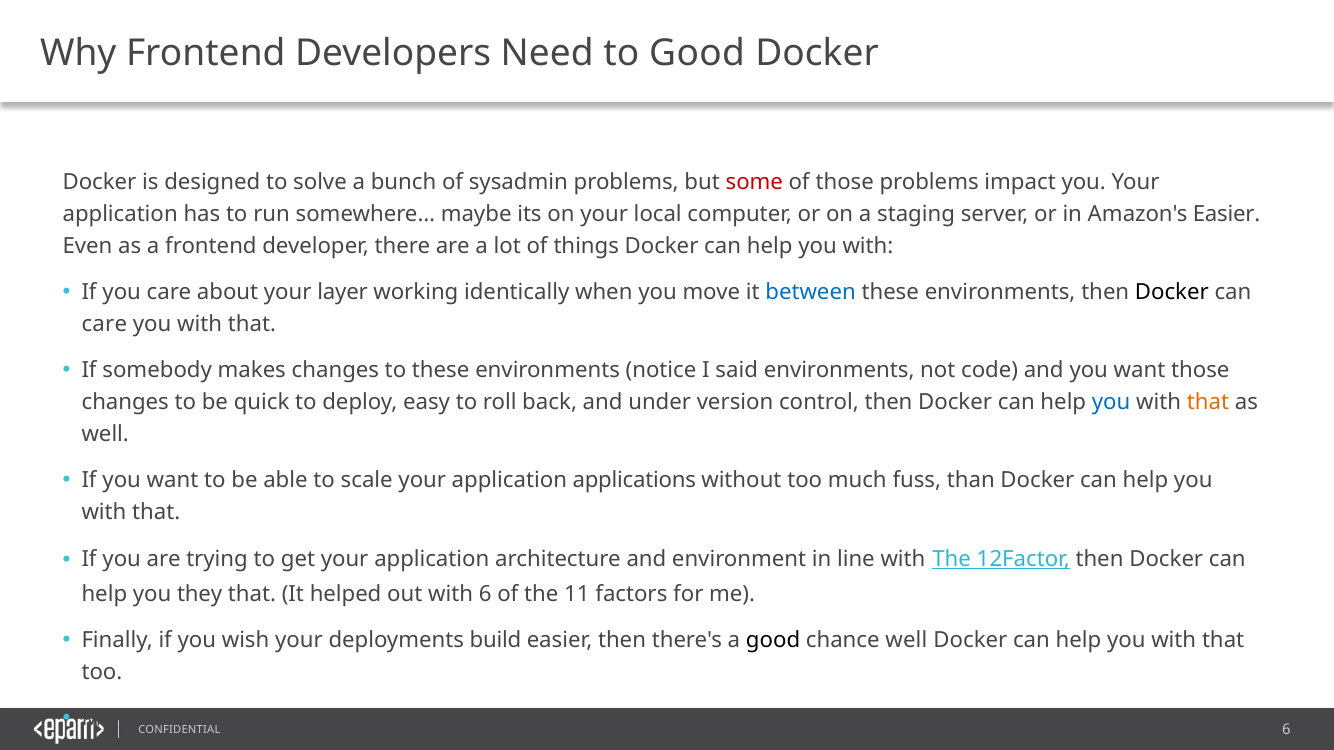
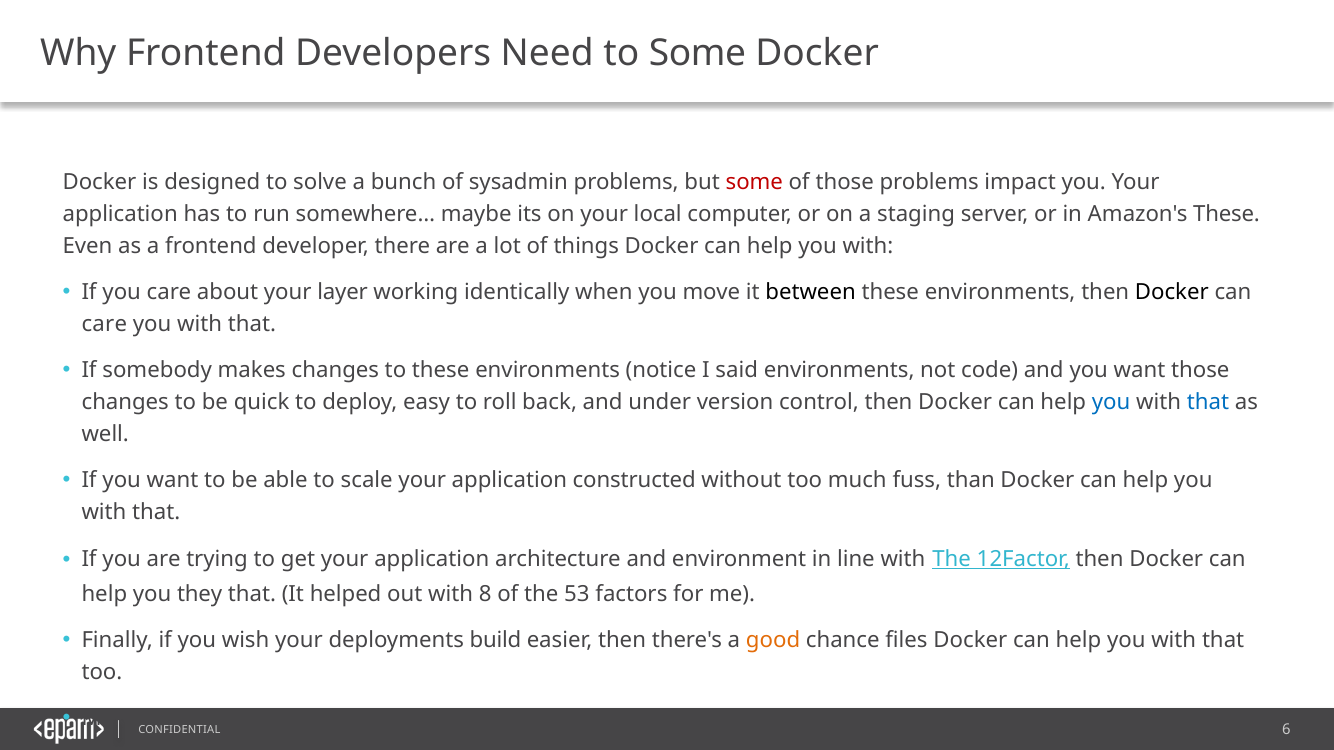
to Good: Good -> Some
Amazon's Easier: Easier -> These
between colour: blue -> black
that at (1208, 402) colour: orange -> blue
applications: applications -> constructed
with 6: 6 -> 8
11: 11 -> 53
good at (773, 640) colour: black -> orange
chance well: well -> files
